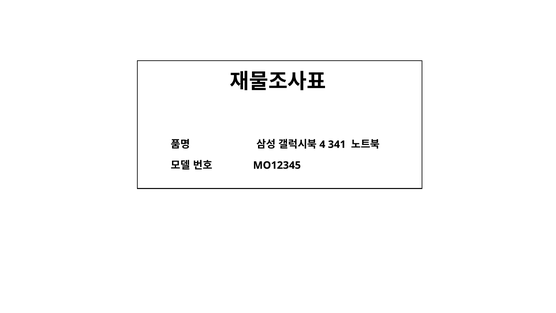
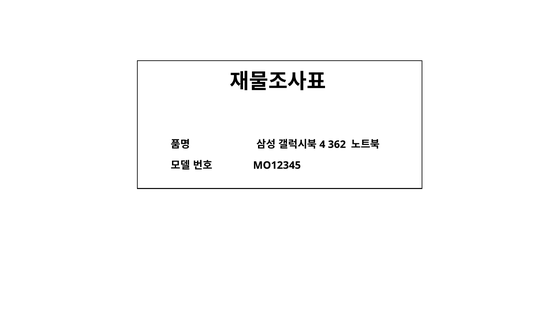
341: 341 -> 362
